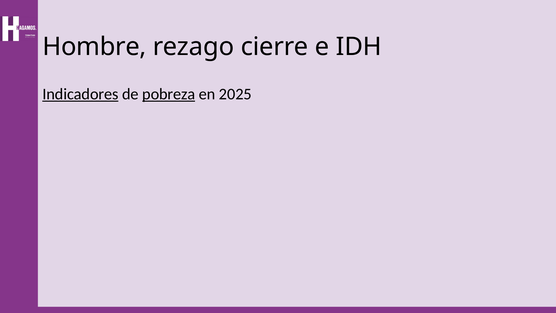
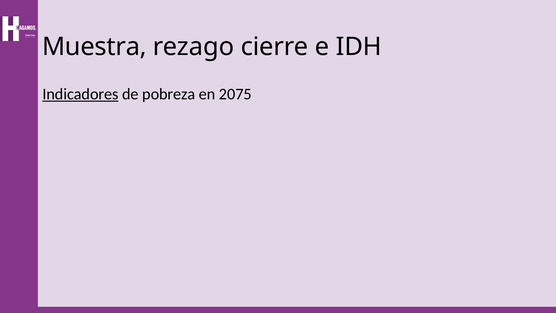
Hombre: Hombre -> Muestra
pobreza underline: present -> none
2025: 2025 -> 2075
